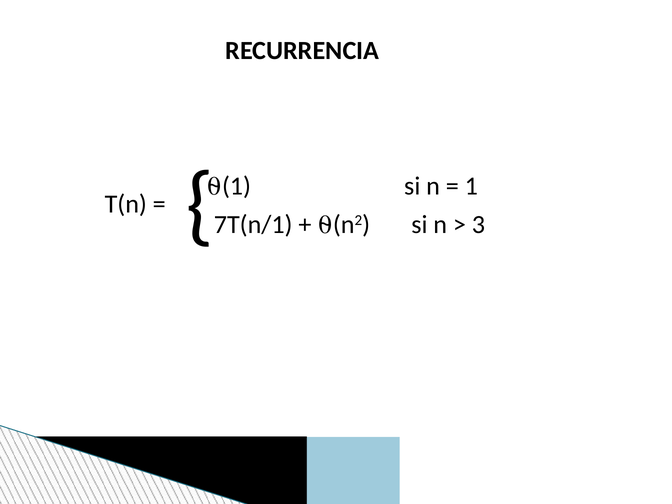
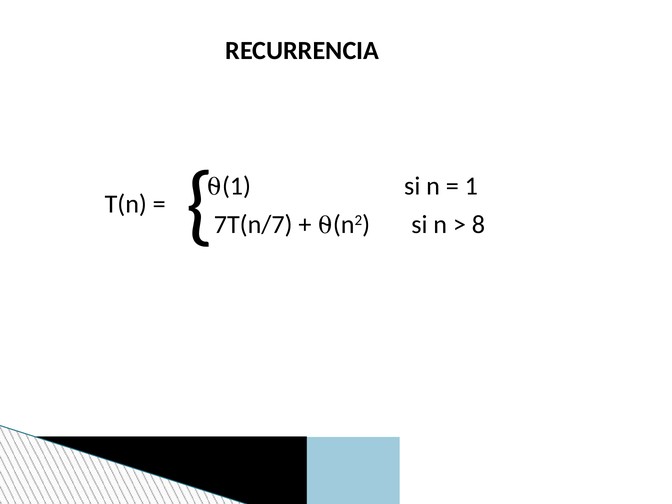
7T(n/1: 7T(n/1 -> 7T(n/7
3: 3 -> 8
